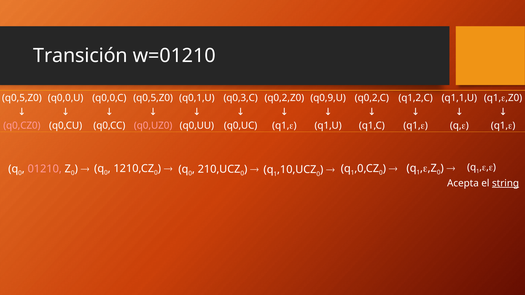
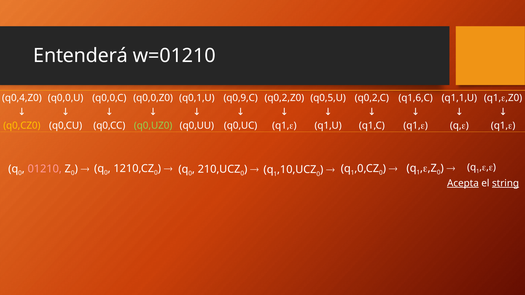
Transición: Transición -> Entenderá
q0,5,Z0 at (22, 98): q0,5,Z0 -> q0,4,Z0
q0,0,C q0,5,Z0: q0,5,Z0 -> q0,0,Z0
q0,3,C: q0,3,C -> q0,9,C
q0,9,U: q0,9,U -> q0,5,U
q1,2,C: q1,2,C -> q1,6,C
q0,CZ0 colour: pink -> yellow
q0,UZ0 colour: pink -> light green
Acepta underline: none -> present
